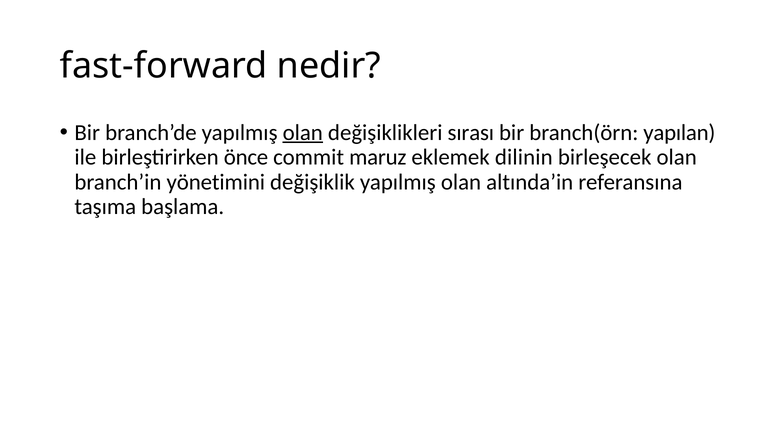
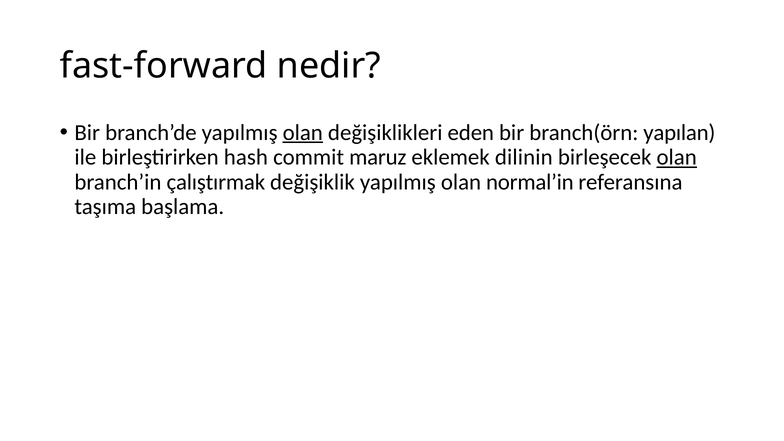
sırası: sırası -> eden
önce: önce -> hash
olan at (677, 157) underline: none -> present
yönetimini: yönetimini -> çalıştırmak
altında’in: altında’in -> normal’in
